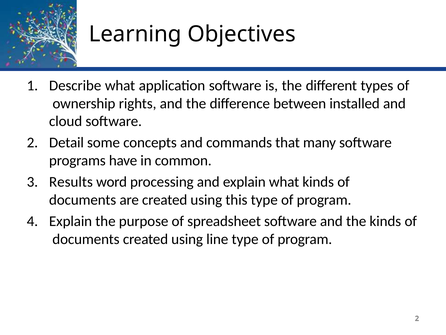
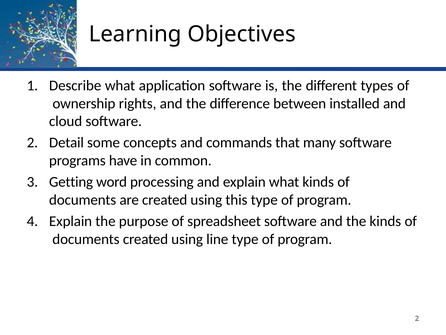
Results: Results -> Getting
